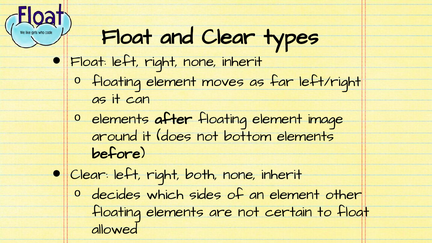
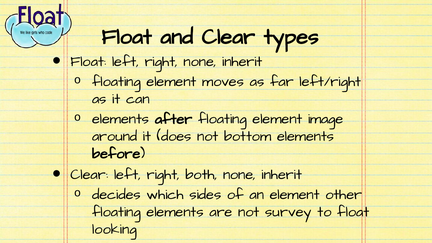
certain: certain -> survey
allowed: allowed -> looking
